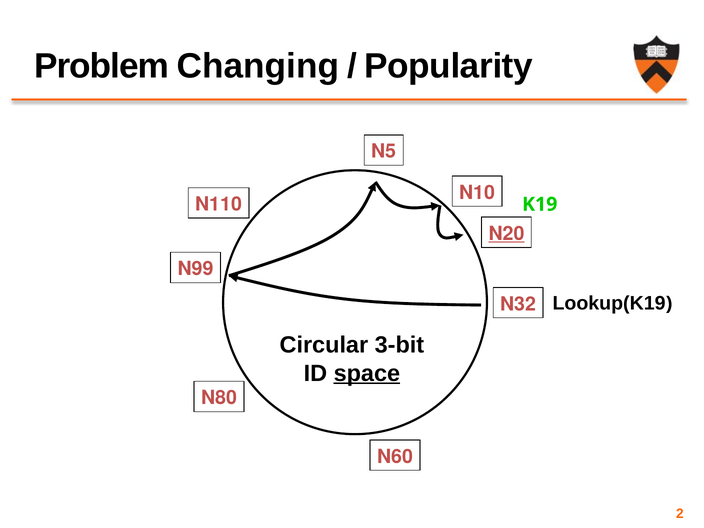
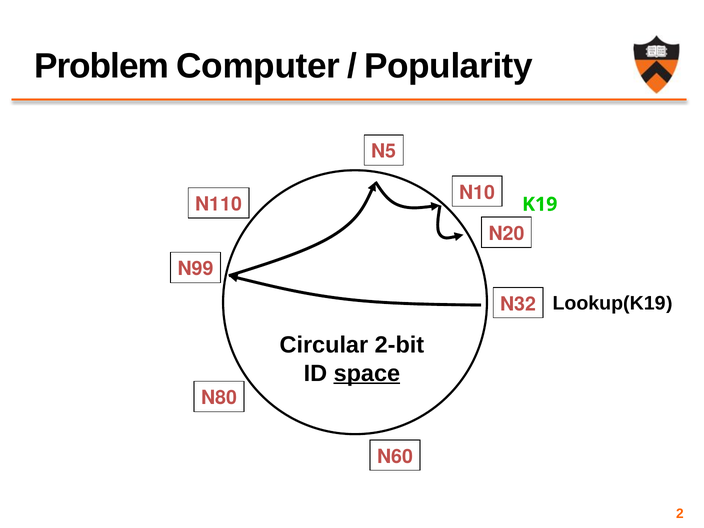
Changing: Changing -> Computer
N20 underline: present -> none
3-bit: 3-bit -> 2-bit
